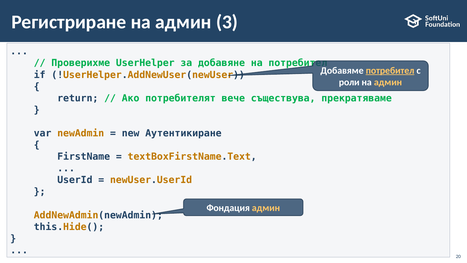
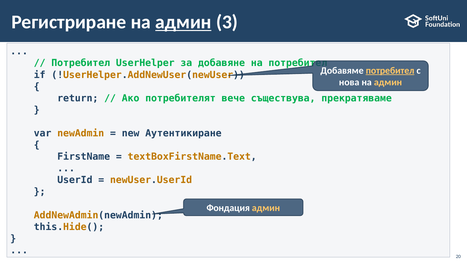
админ at (183, 22) underline: none -> present
Проверихме at (81, 63): Проверихме -> Потребител
роли: роли -> нова
